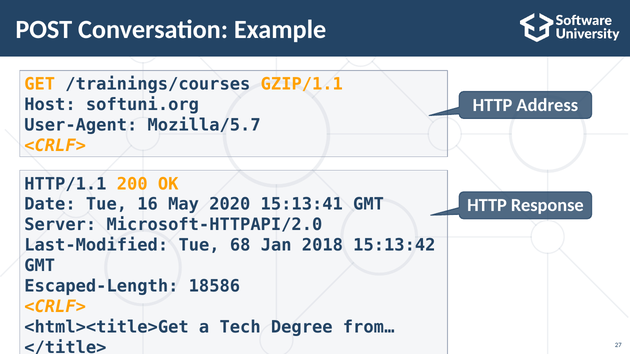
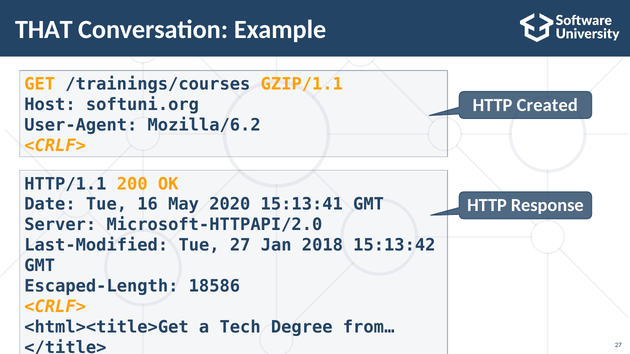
POST: POST -> THAT
Address: Address -> Created
Mozilla/5.7: Mozilla/5.7 -> Mozilla/6.2
Tue 68: 68 -> 27
